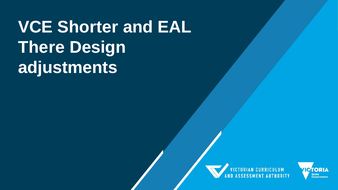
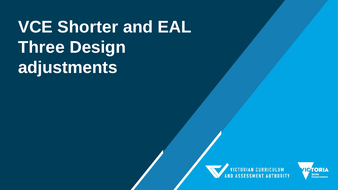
There: There -> Three
